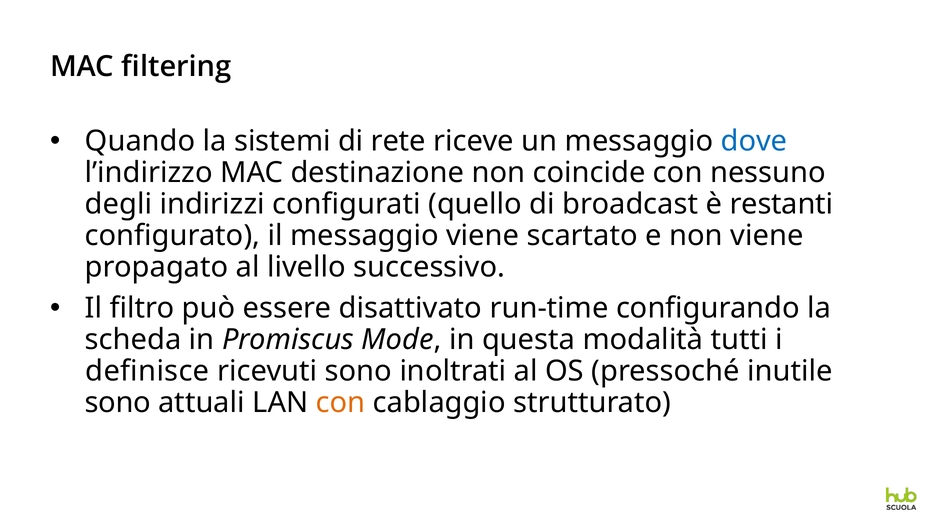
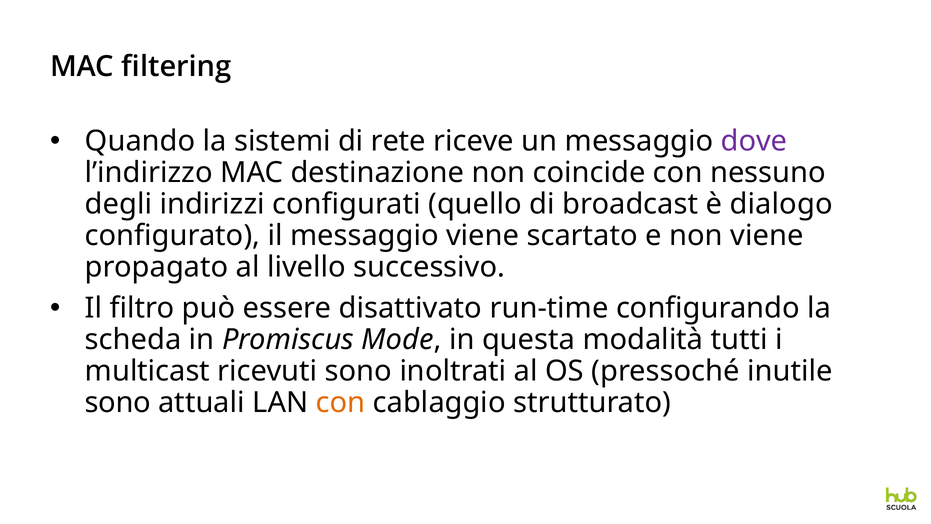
dove colour: blue -> purple
restanti: restanti -> dialogo
definisce: definisce -> multicast
